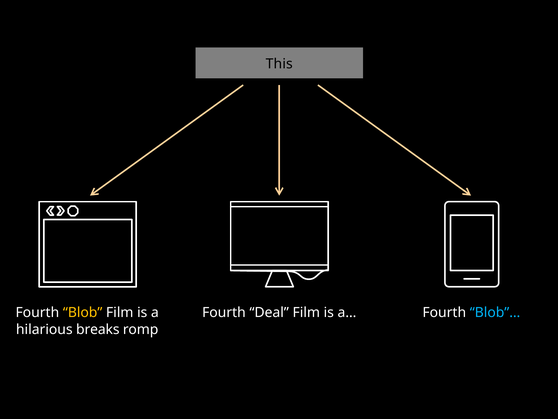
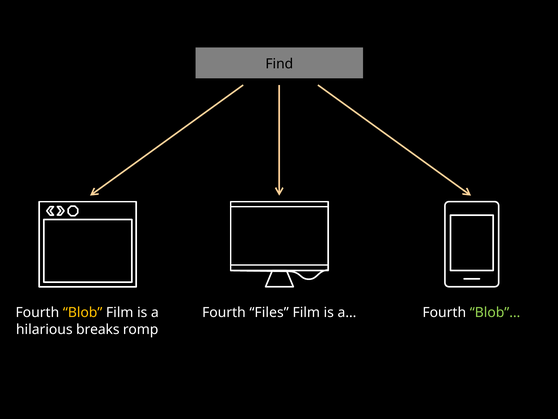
This: This -> Find
Deal: Deal -> Files
Blob”… colour: light blue -> light green
